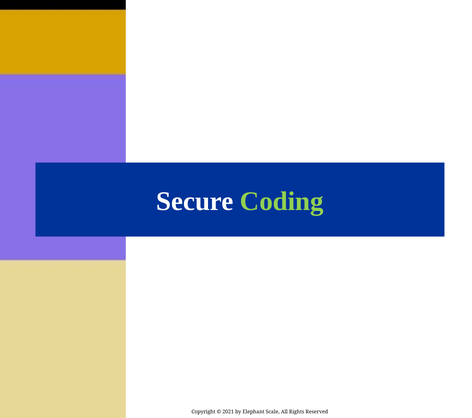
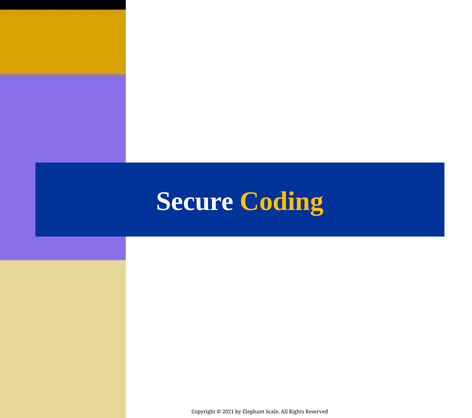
Coding colour: light green -> yellow
